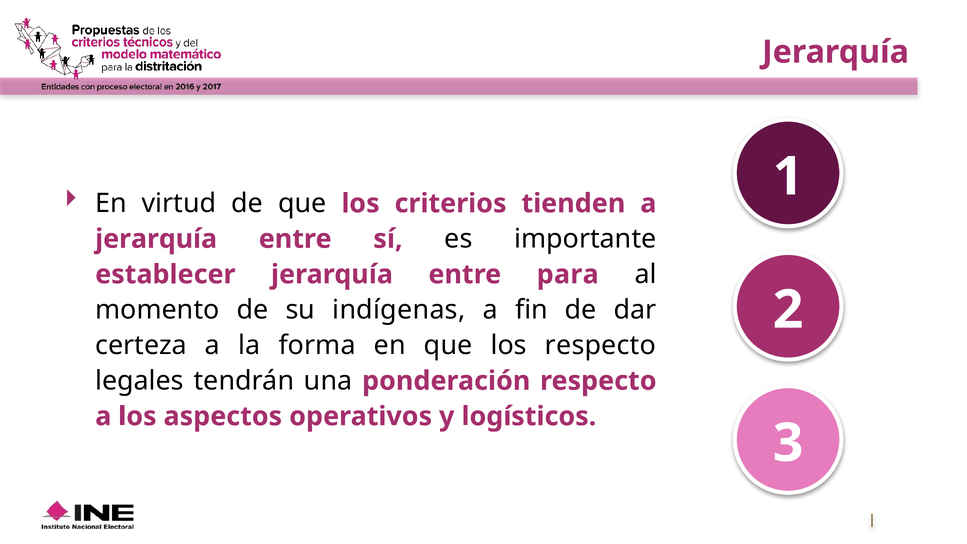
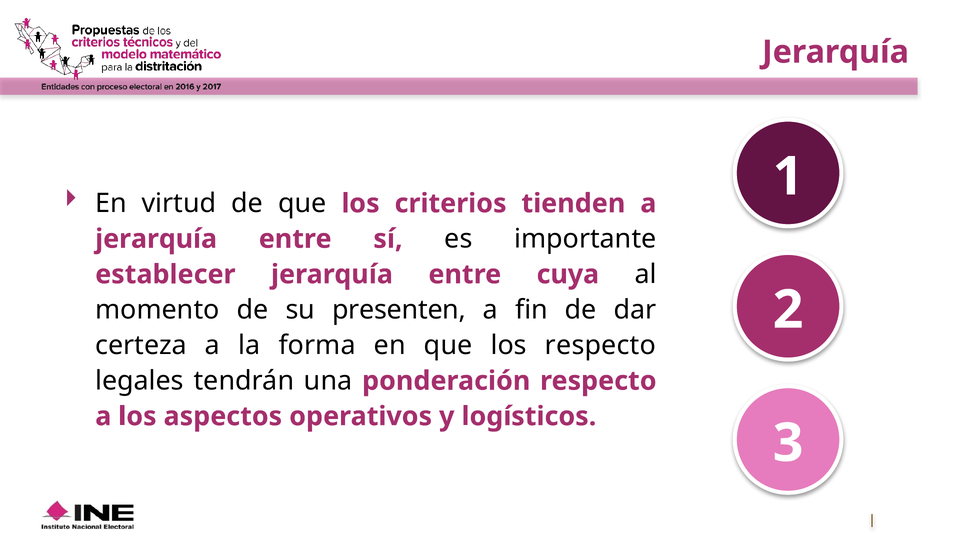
para: para -> cuya
indígenas: indígenas -> presenten
